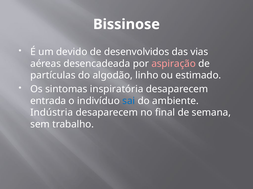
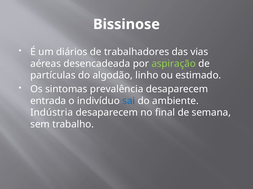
devido: devido -> diários
desenvolvidos: desenvolvidos -> trabalhadores
aspiração colour: pink -> light green
inspiratória: inspiratória -> prevalência
